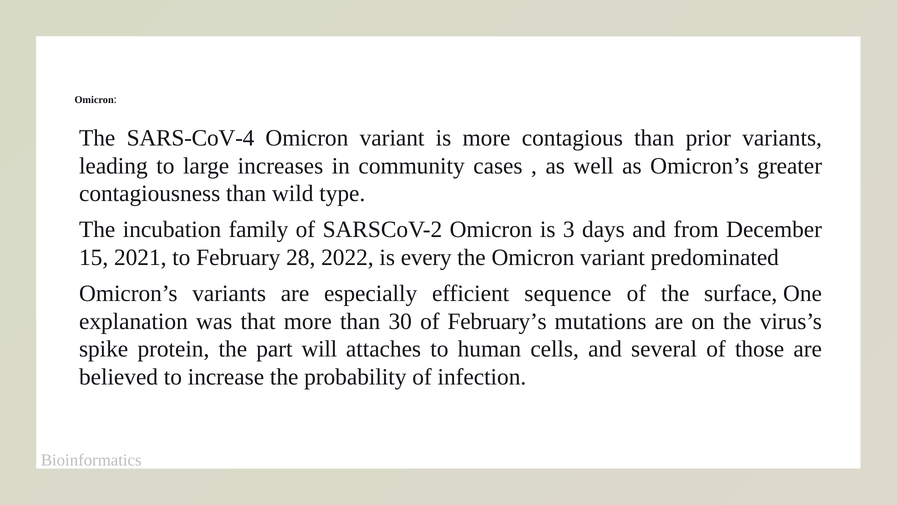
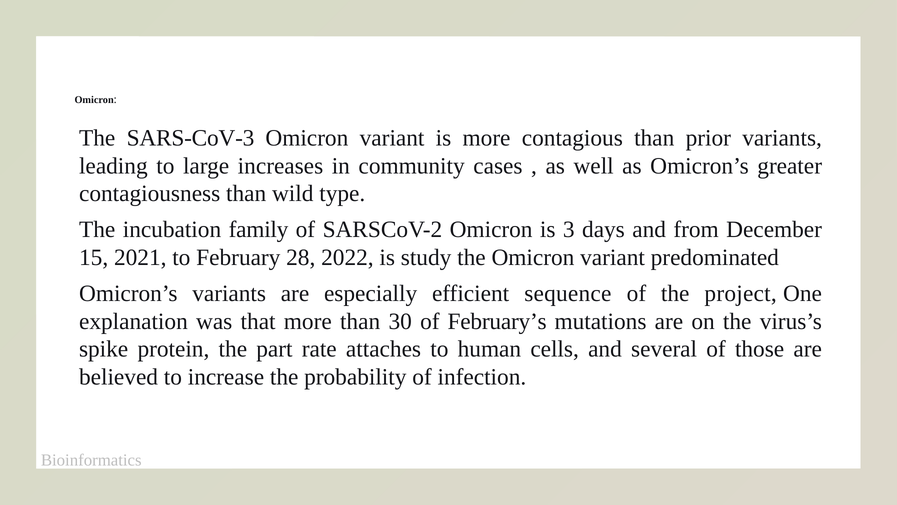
SARS-CoV-4: SARS-CoV-4 -> SARS-CoV-3
every: every -> study
surface: surface -> project
will: will -> rate
